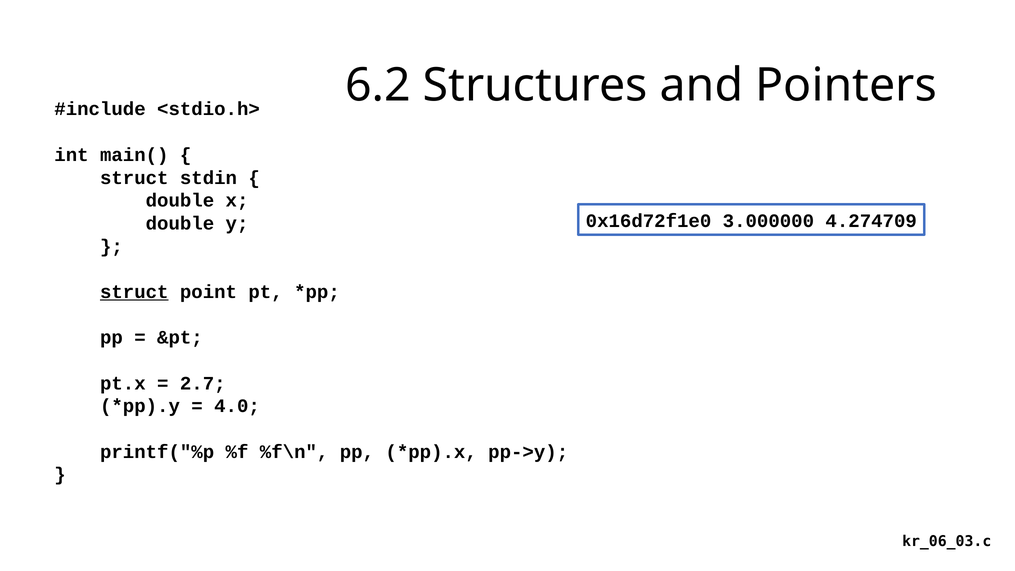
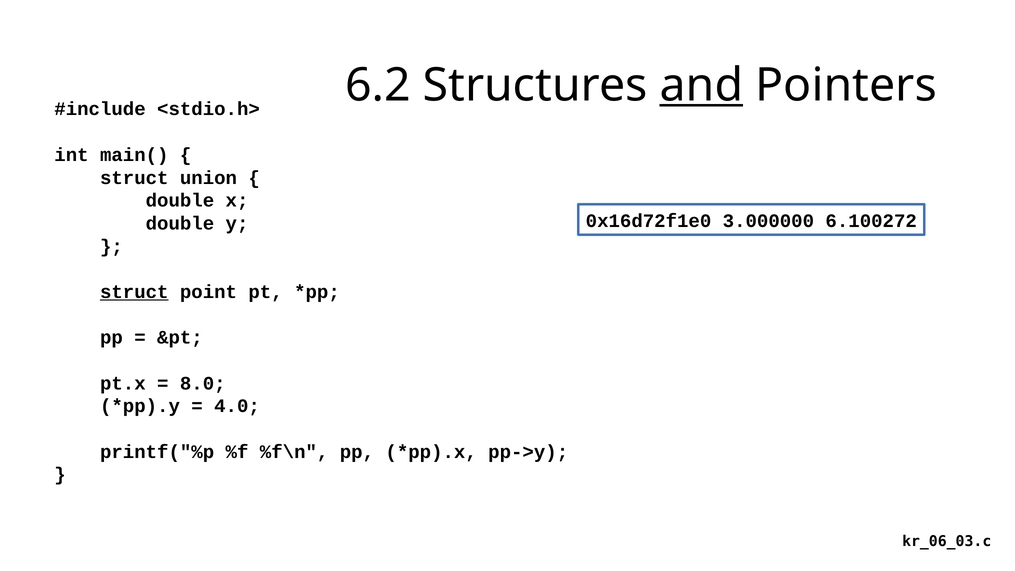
and underline: none -> present
stdin: stdin -> union
4.274709: 4.274709 -> 6.100272
2.7: 2.7 -> 8.0
